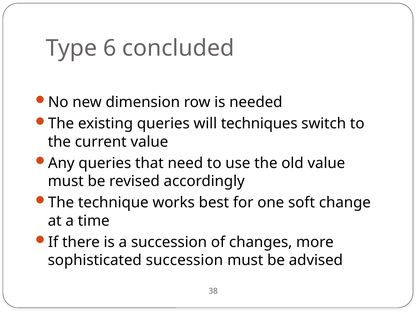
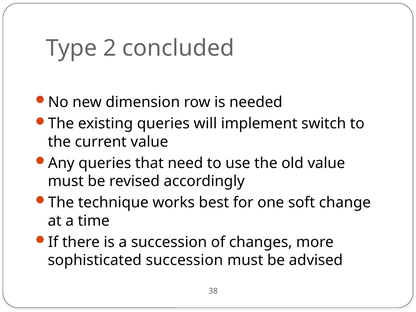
6: 6 -> 2
techniques: techniques -> implement
